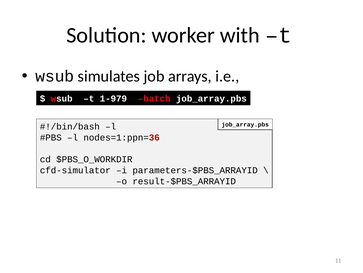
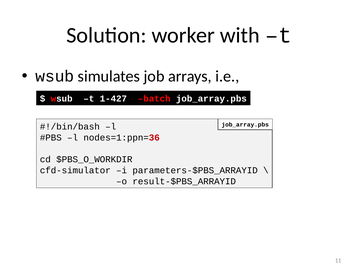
1-979: 1-979 -> 1-427
